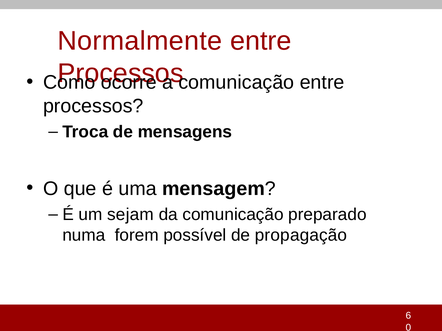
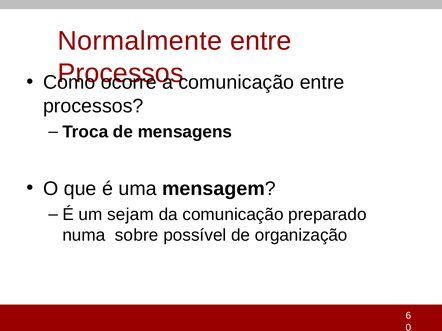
forem: forem -> sobre
propagação: propagação -> organização
